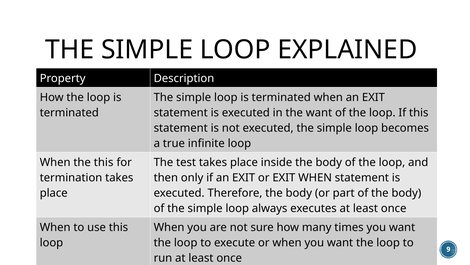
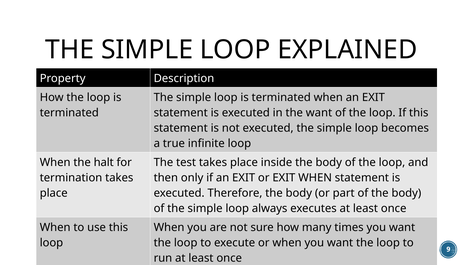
the this: this -> halt
